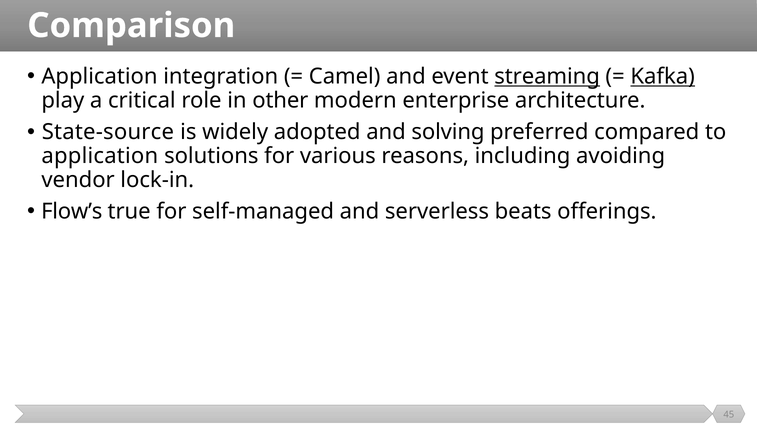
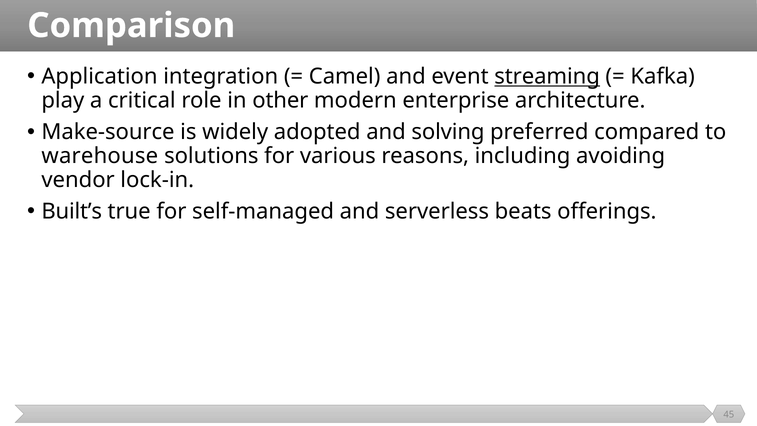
Kafka underline: present -> none
State-source: State-source -> Make-source
application at (100, 156): application -> warehouse
Flow’s: Flow’s -> Built’s
